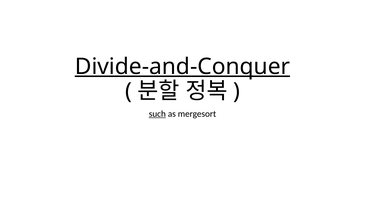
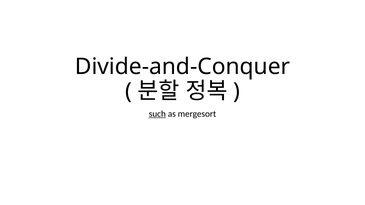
Divide-and-Conquer underline: present -> none
